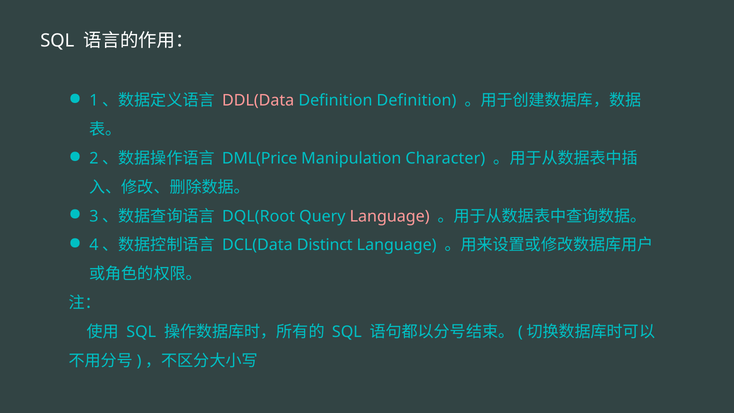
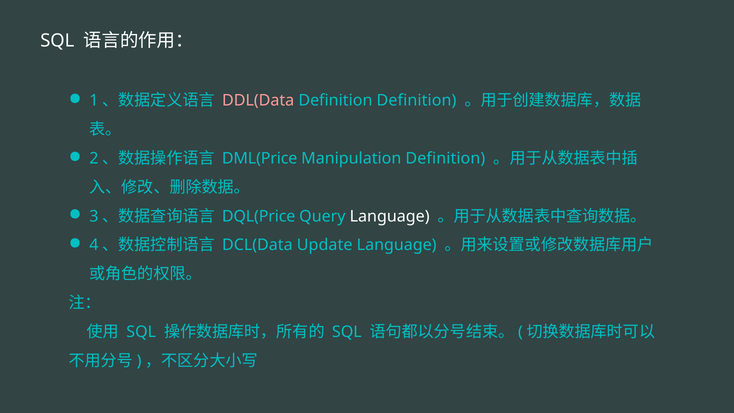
Manipulation Character: Character -> Definition
DQL(Root: DQL(Root -> DQL(Price
Language at (390, 216) colour: pink -> white
Distinct: Distinct -> Update
